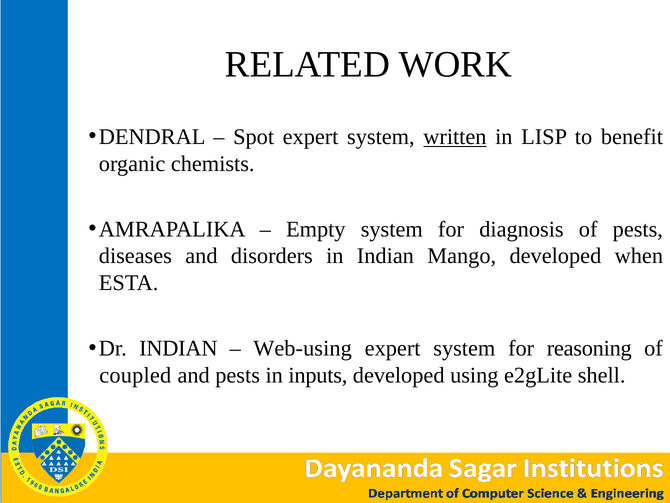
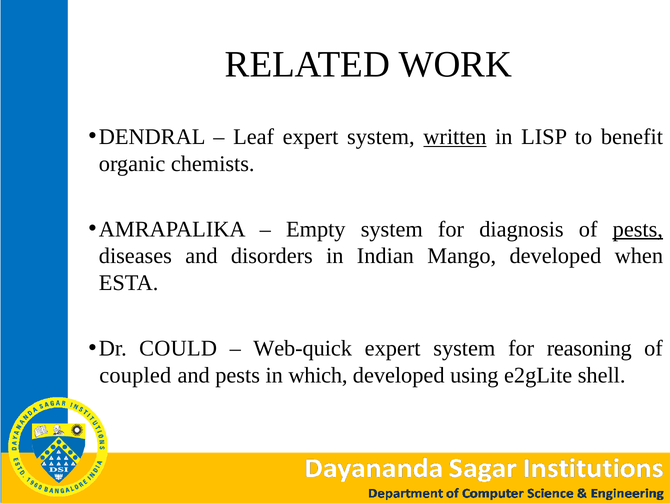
Spot: Spot -> Leaf
pests at (638, 229) underline: none -> present
Dr INDIAN: INDIAN -> COULD
Web-using: Web-using -> Web-quick
inputs: inputs -> which
